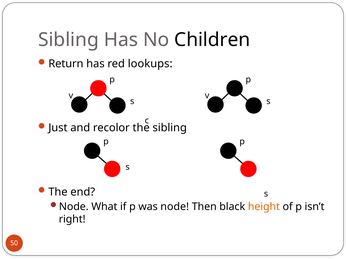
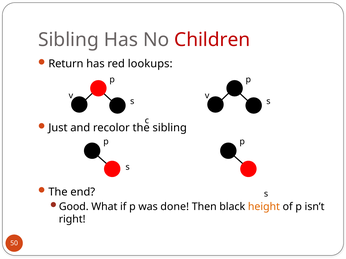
Children colour: black -> red
Node at (74, 207): Node -> Good
was node: node -> done
